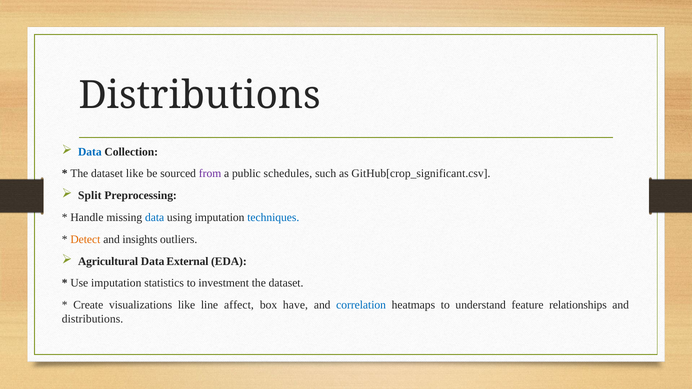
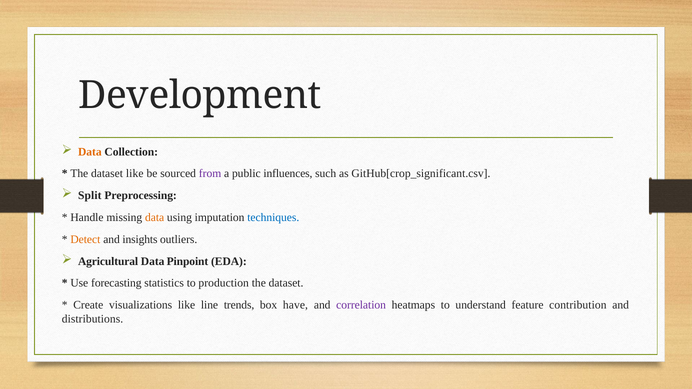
Distributions at (200, 95): Distributions -> Development
Data at (90, 152) colour: blue -> orange
schedules: schedules -> influences
data at (155, 218) colour: blue -> orange
External: External -> Pinpoint
Use imputation: imputation -> forecasting
investment: investment -> production
affect: affect -> trends
correlation colour: blue -> purple
relationships: relationships -> contribution
